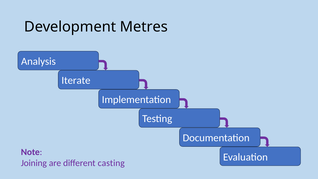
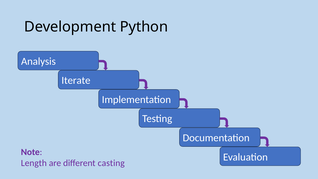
Metres: Metres -> Python
Joining: Joining -> Length
